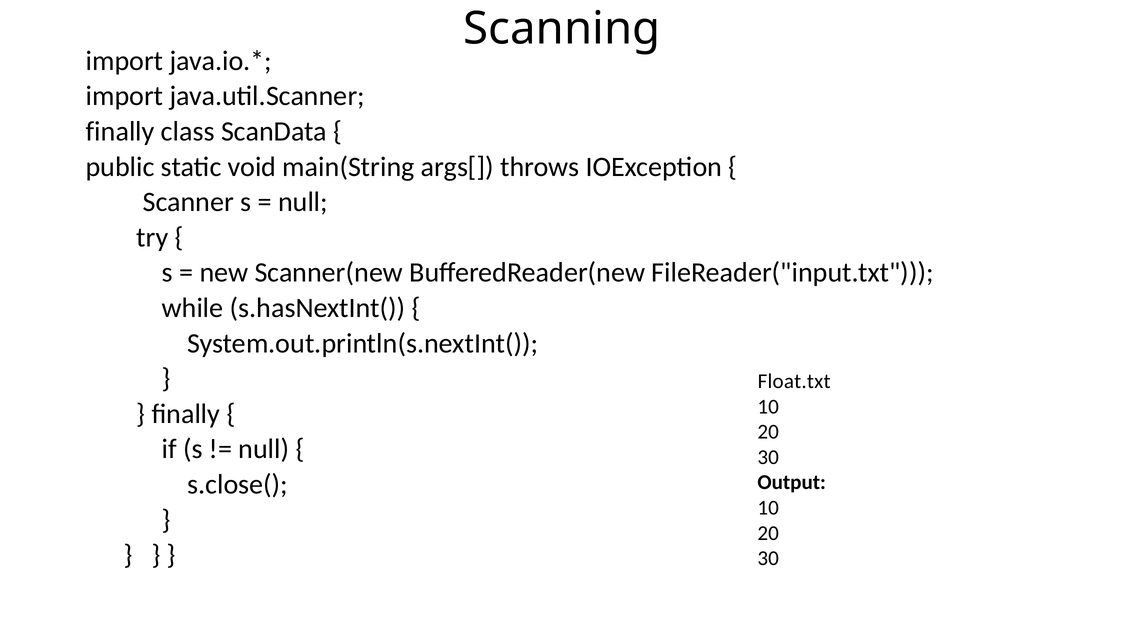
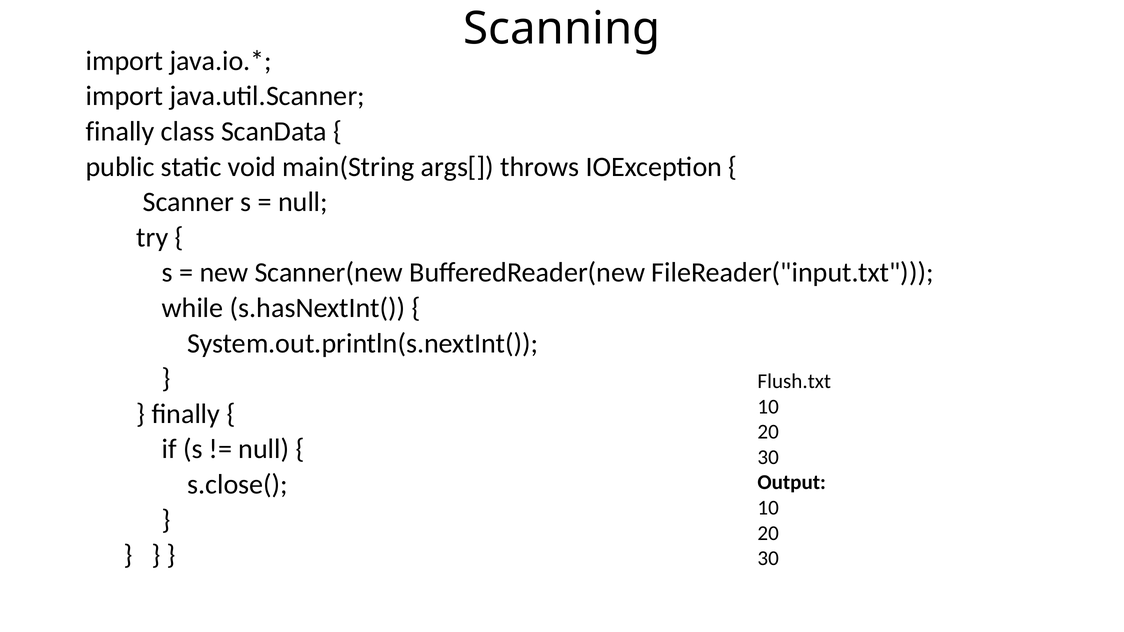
Float.txt: Float.txt -> Flush.txt
